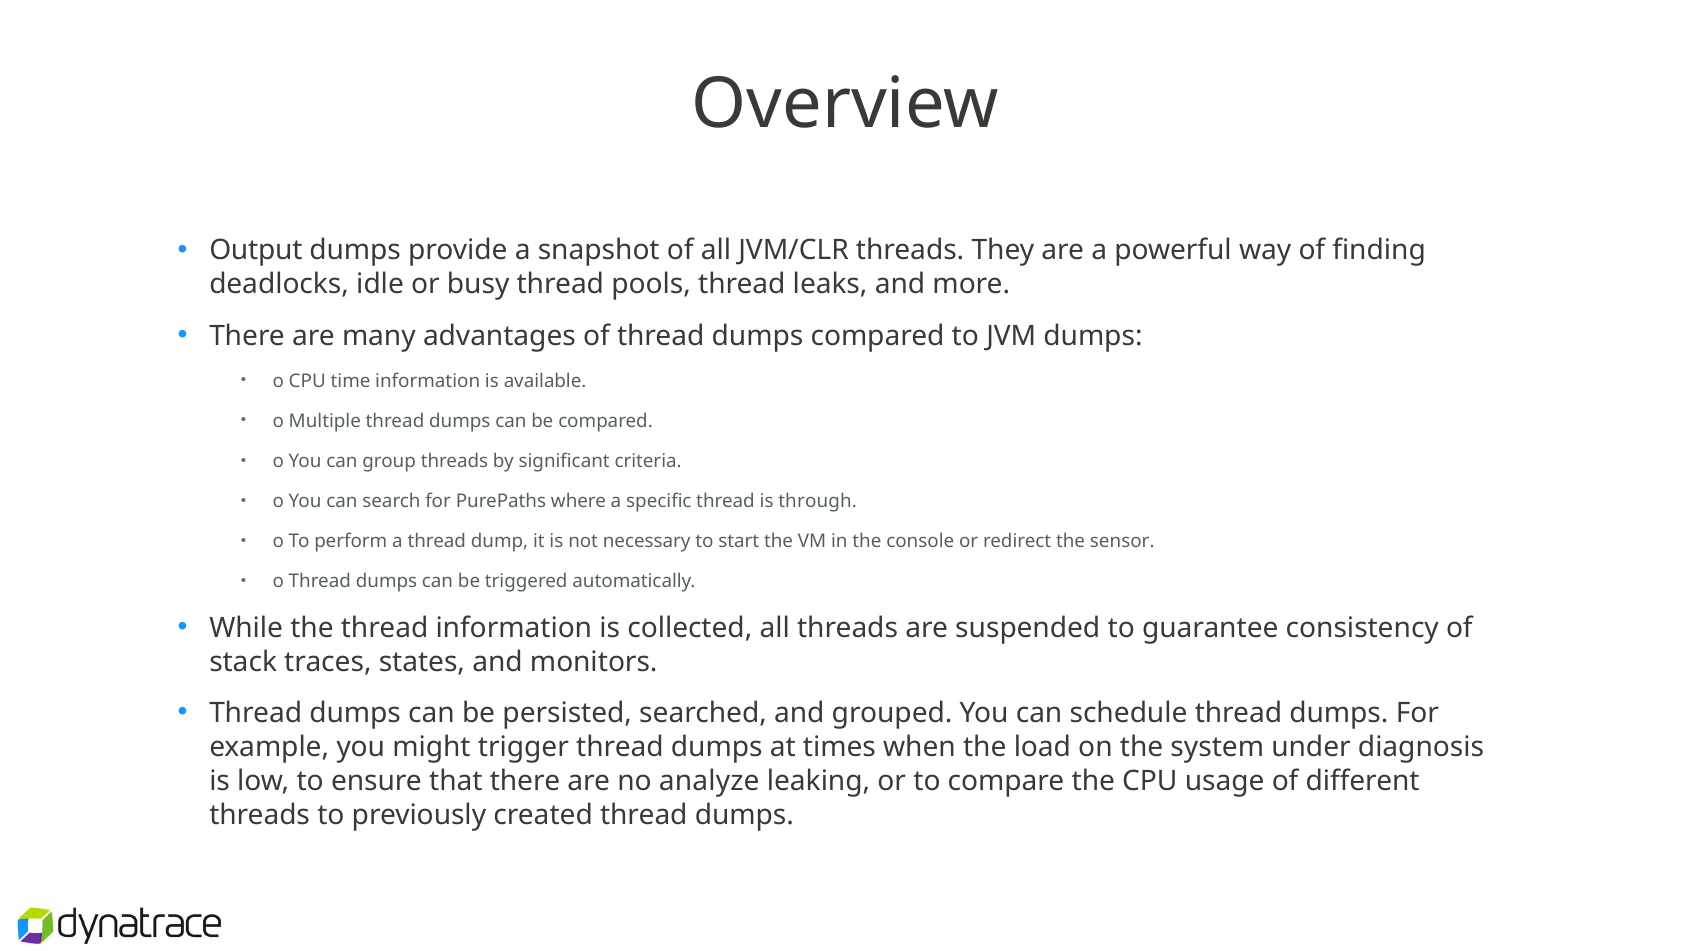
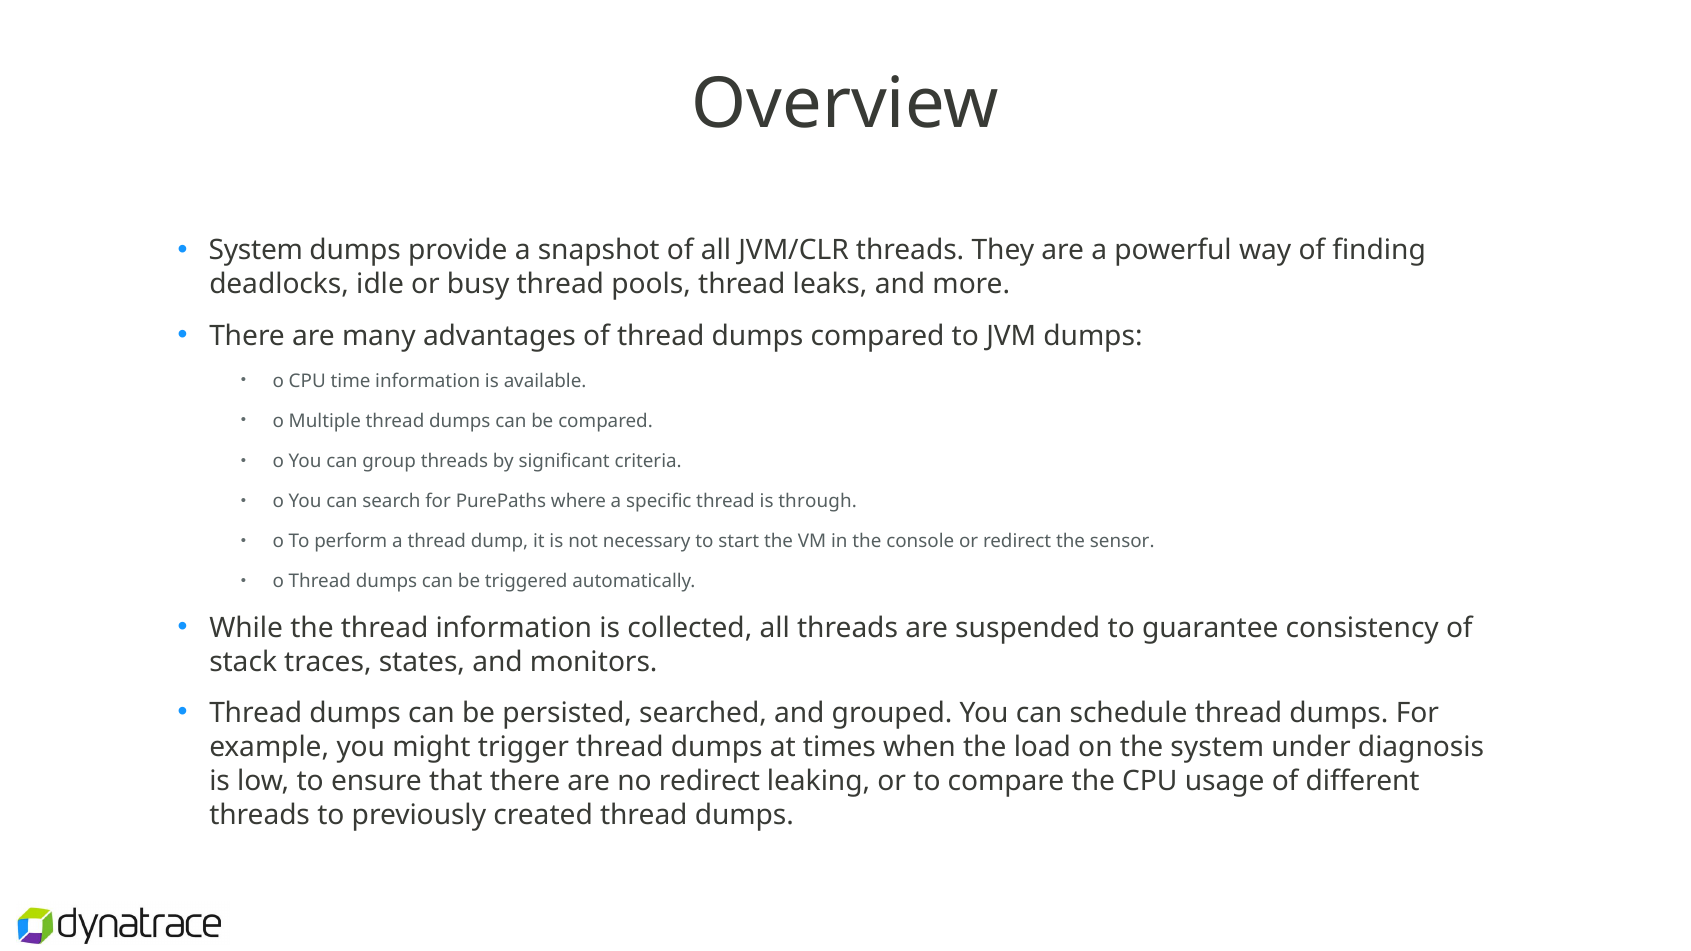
Output at (256, 251): Output -> System
no analyze: analyze -> redirect
